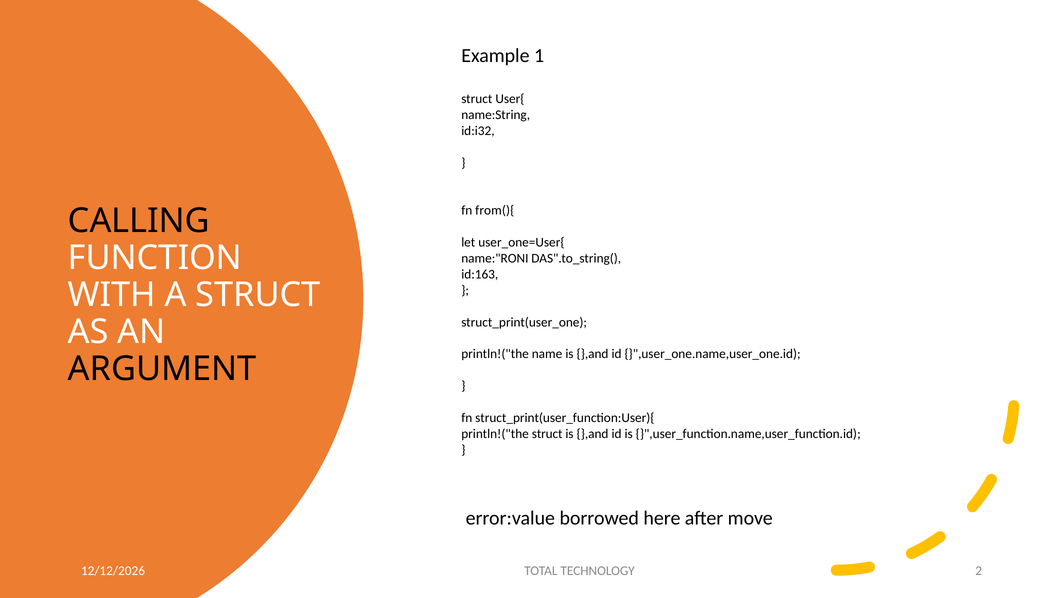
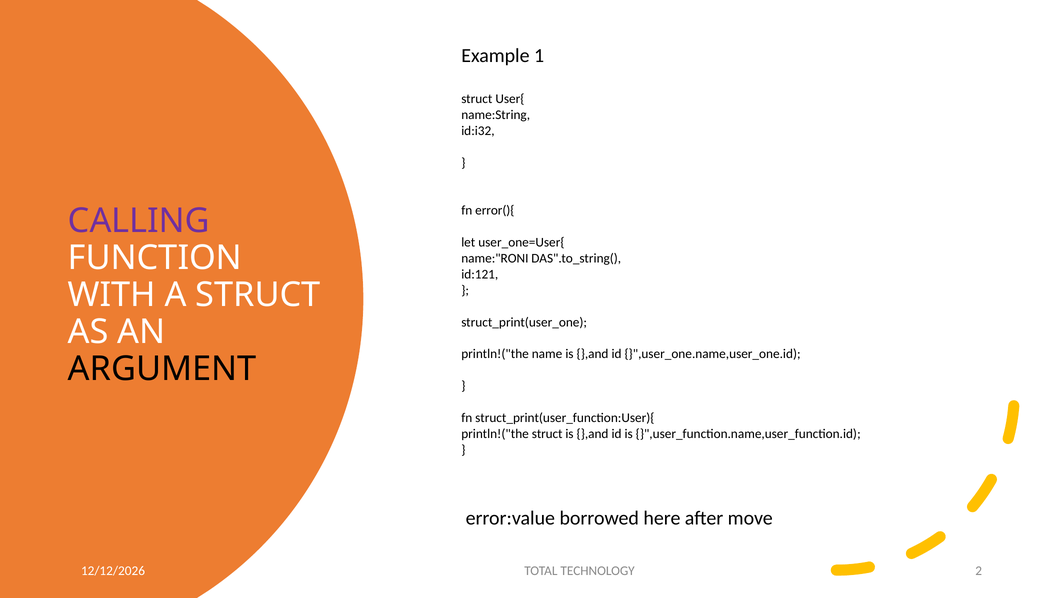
from(){: from(){ -> error(){
CALLING colour: black -> purple
id:163: id:163 -> id:121
